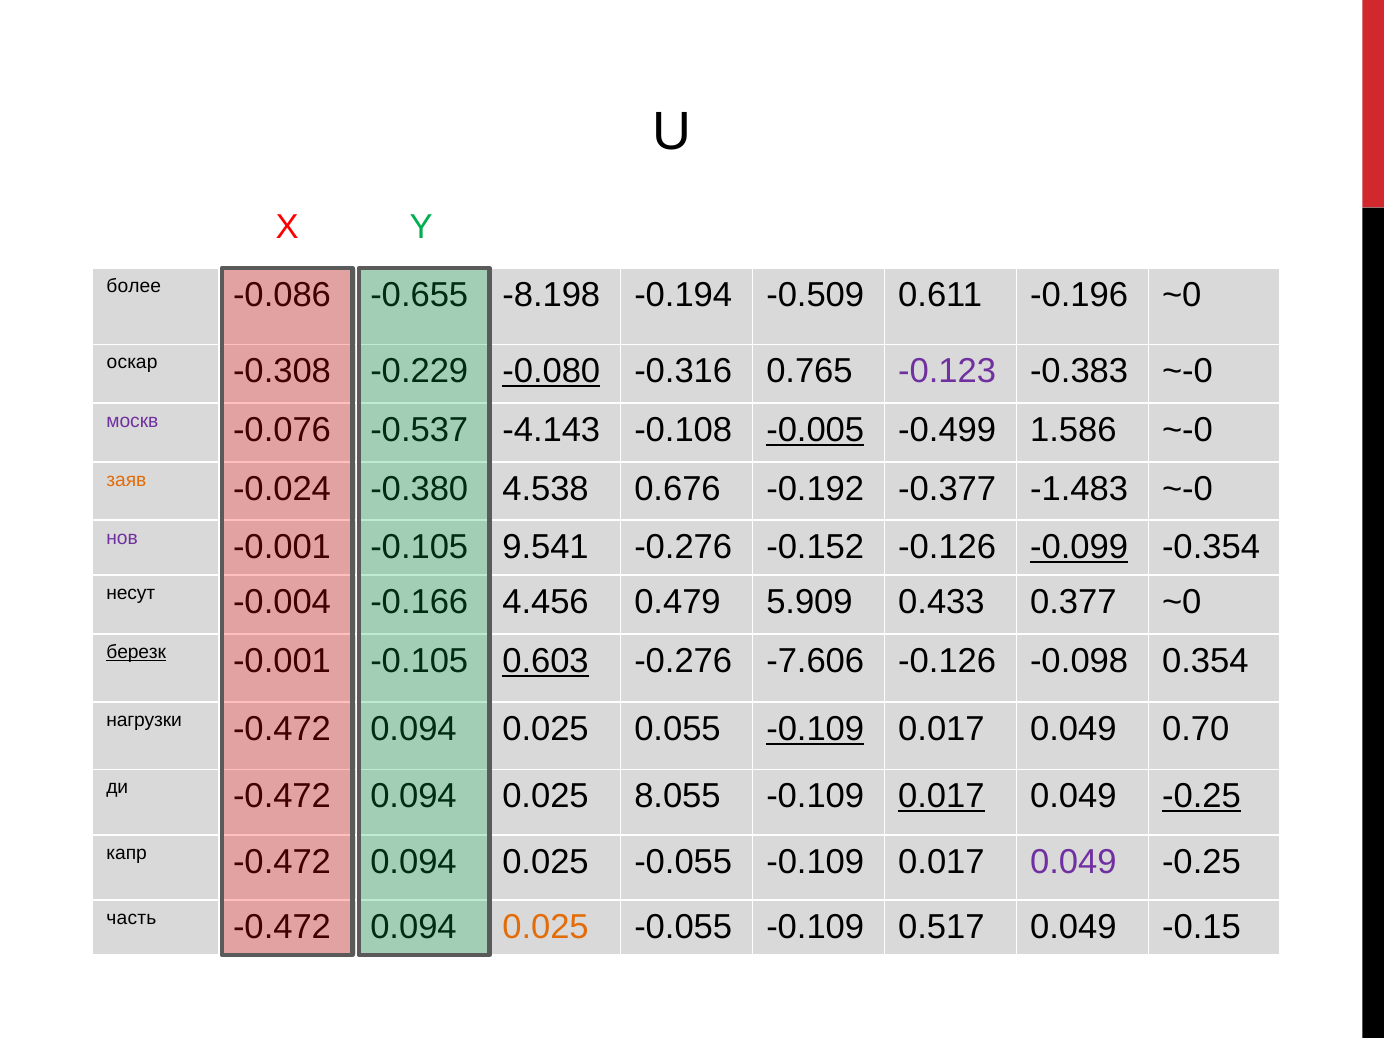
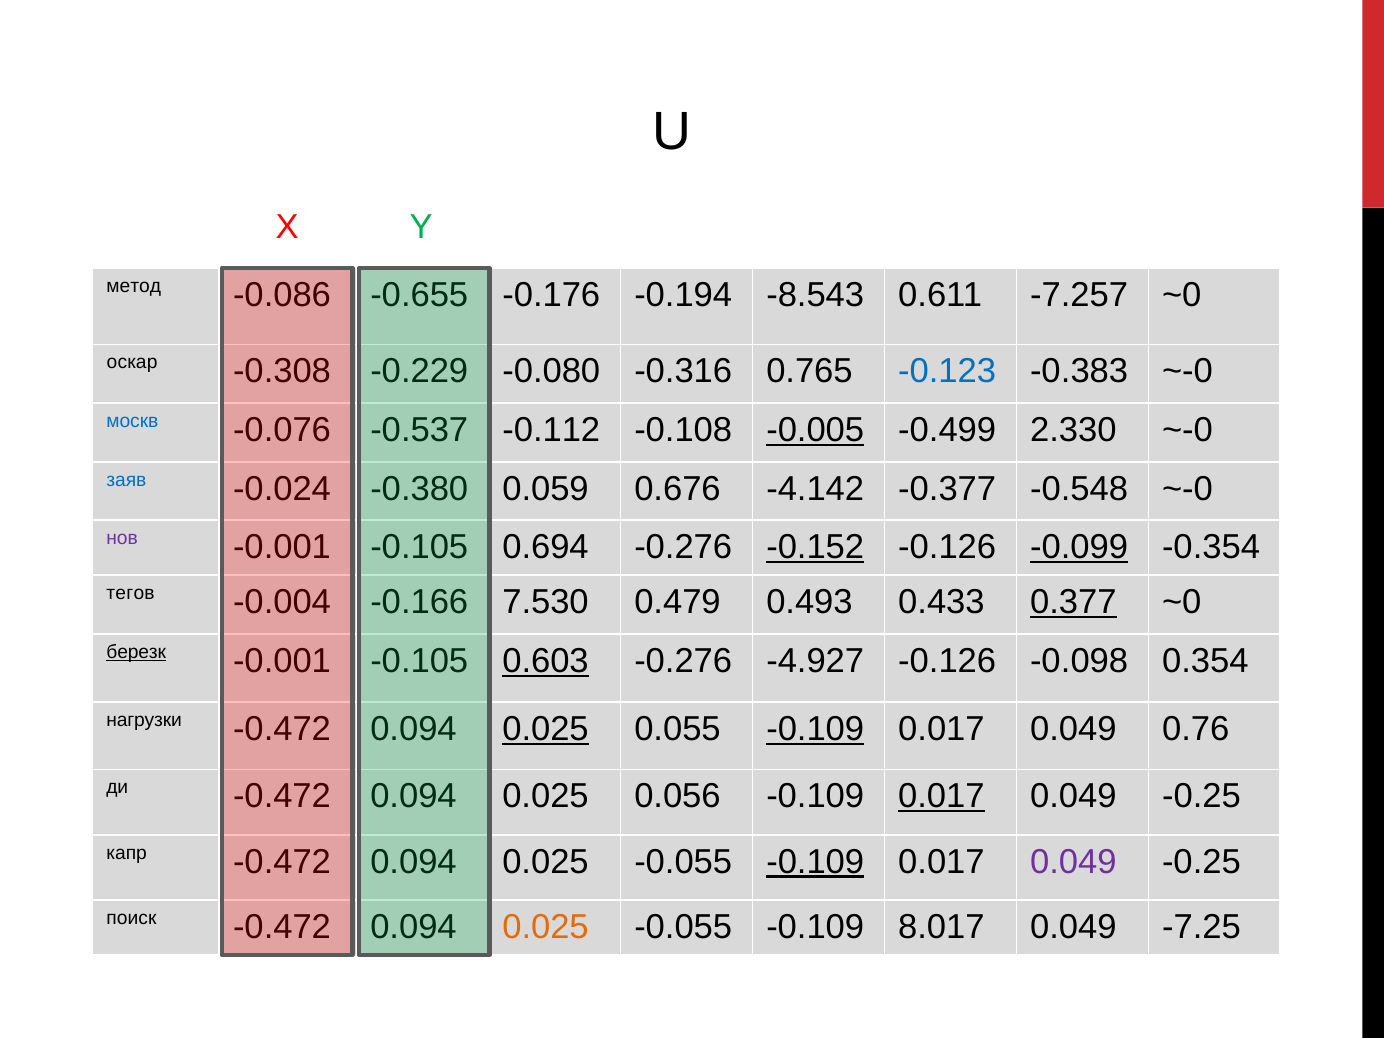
более: более -> метод
-8.198: -8.198 -> -0.176
-0.509: -0.509 -> -8.543
-0.196: -0.196 -> -7.257
-0.080 underline: present -> none
-0.123 colour: purple -> blue
москв colour: purple -> blue
-4.143: -4.143 -> -0.112
1.586: 1.586 -> 2.330
заяв colour: orange -> blue
4.538: 4.538 -> 0.059
-0.192: -0.192 -> -4.142
-1.483: -1.483 -> -0.548
9.541: 9.541 -> 0.694
-0.152 underline: none -> present
несут: несут -> тегов
4.456: 4.456 -> 7.530
5.909: 5.909 -> 0.493
0.377 underline: none -> present
-7.606: -7.606 -> -4.927
0.025 at (546, 729) underline: none -> present
0.70: 0.70 -> 0.76
8.055: 8.055 -> 0.056
-0.25 at (1202, 796) underline: present -> none
-0.109 at (815, 862) underline: none -> present
часть: часть -> поиск
0.517: 0.517 -> 8.017
-0.15: -0.15 -> -7.25
